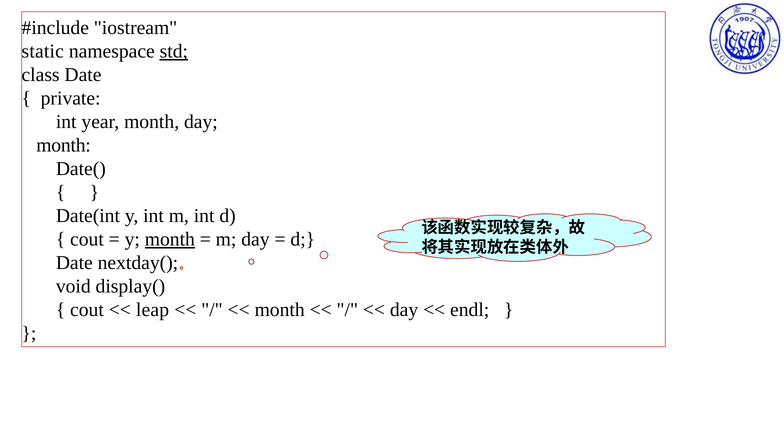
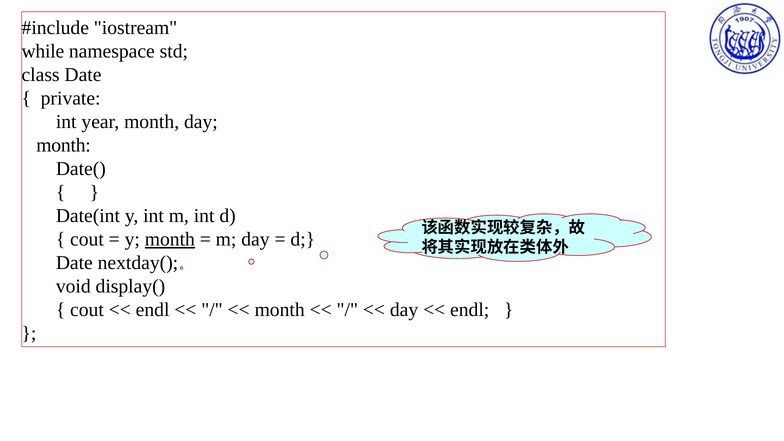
static: static -> while
std underline: present -> none
leap at (152, 310): leap -> endl
